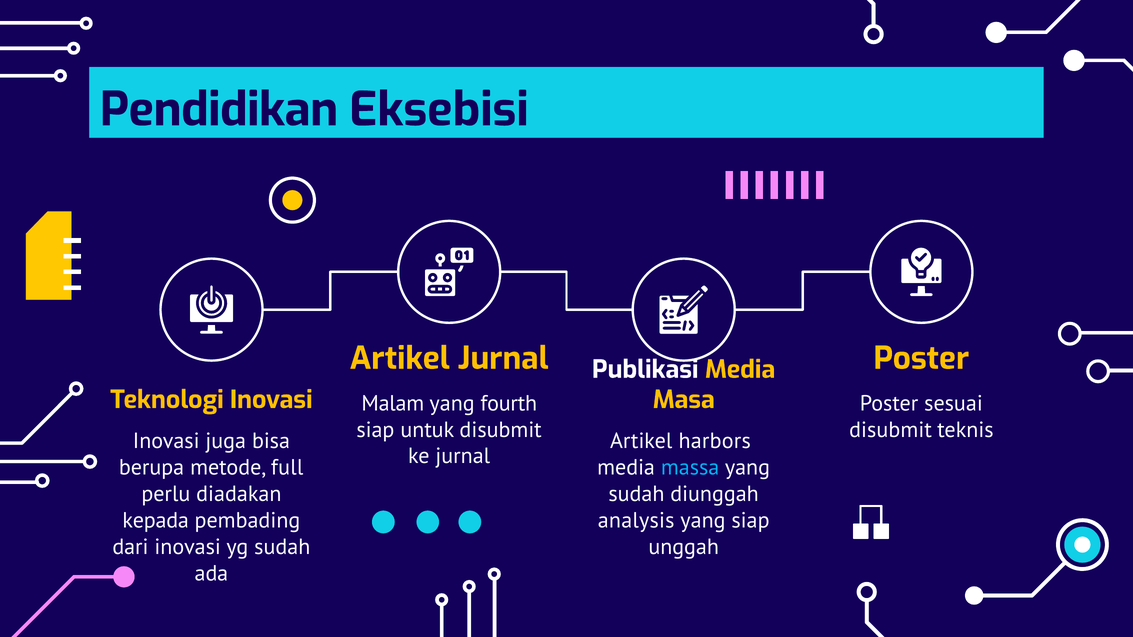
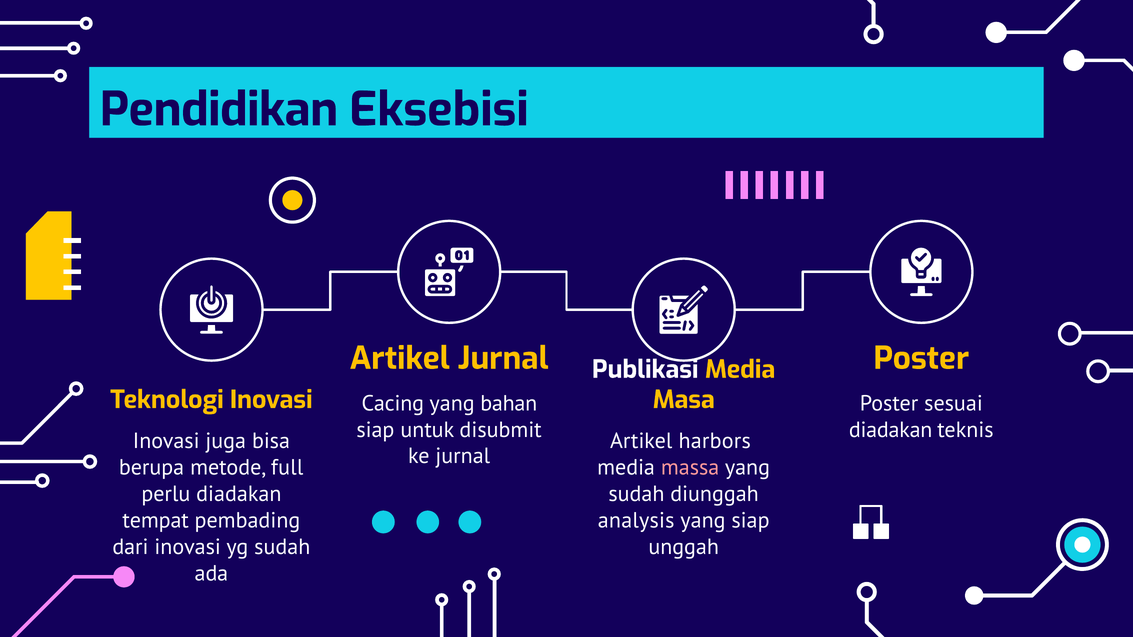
Malam: Malam -> Cacing
fourth: fourth -> bahan
disubmit at (891, 430): disubmit -> diadakan
massa colour: light blue -> pink
kepada: kepada -> tempat
